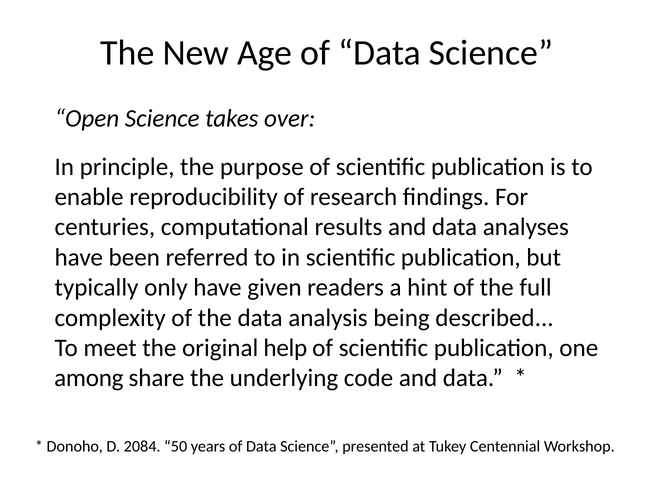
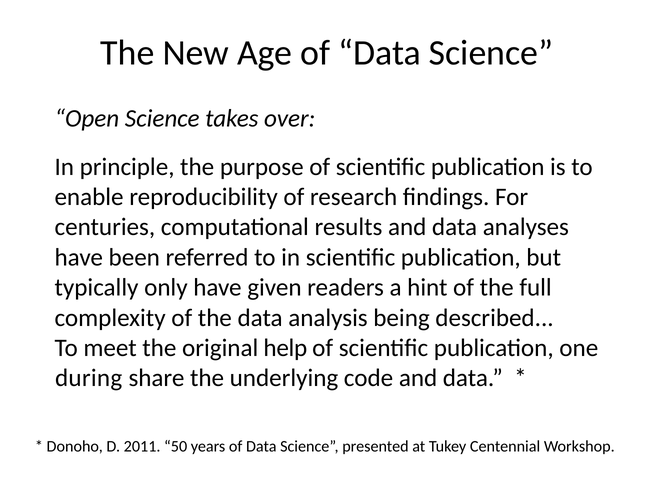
among: among -> during
2084: 2084 -> 2011
